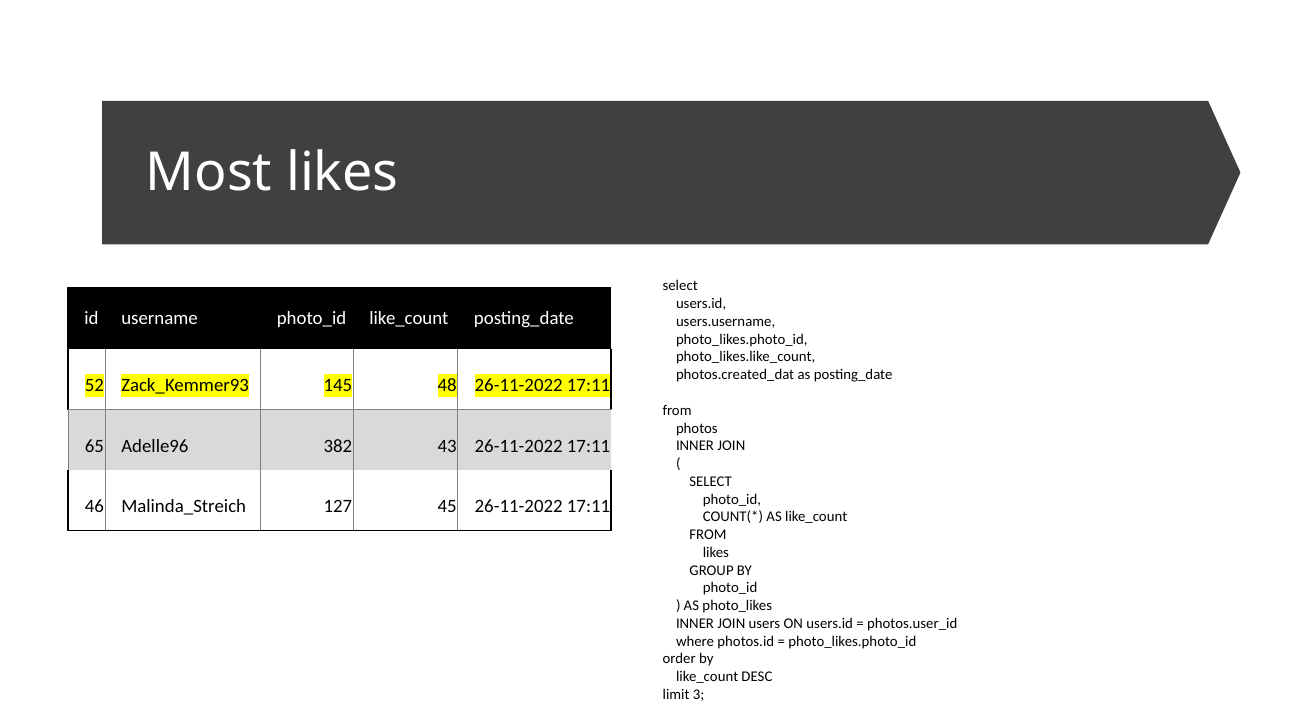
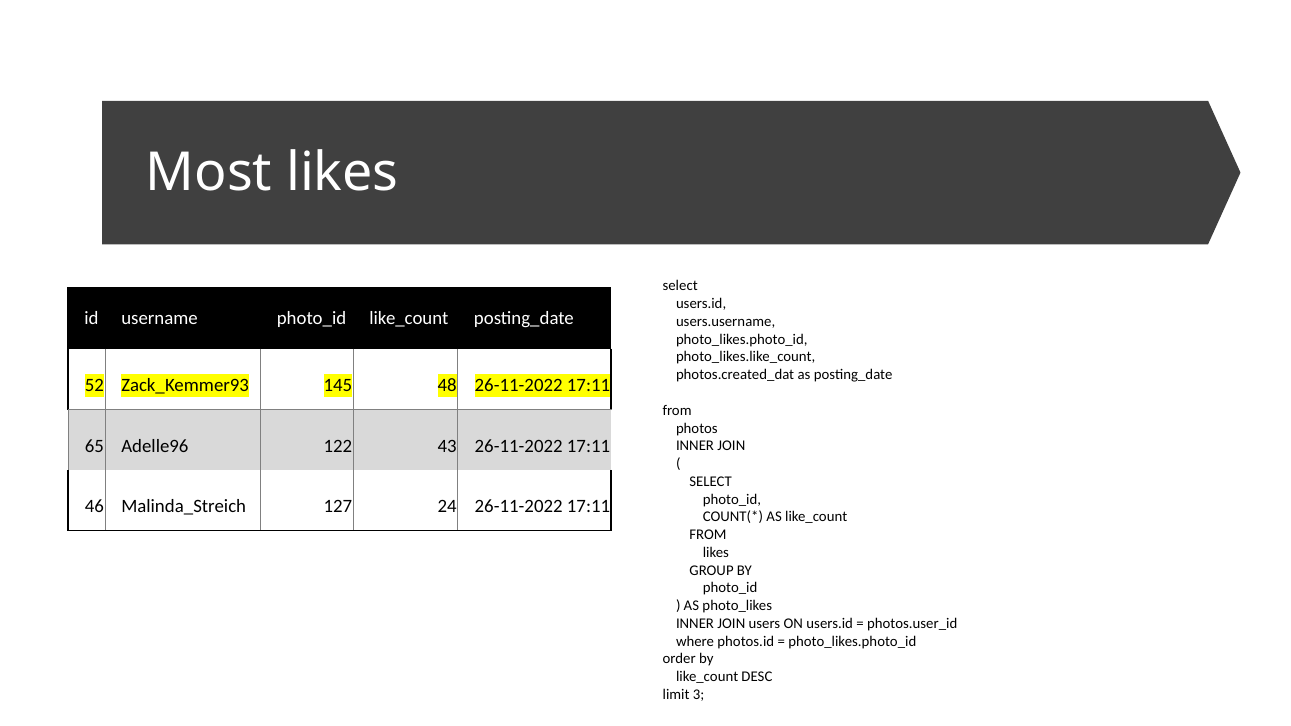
382: 382 -> 122
45: 45 -> 24
